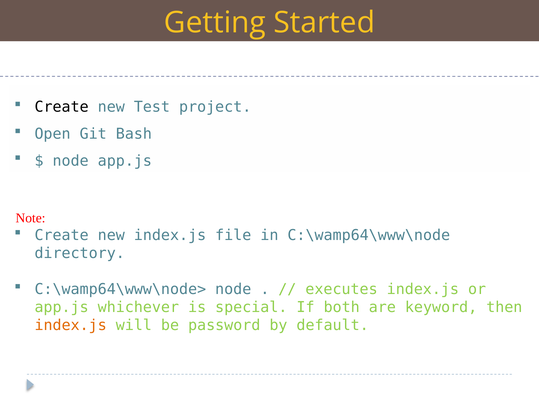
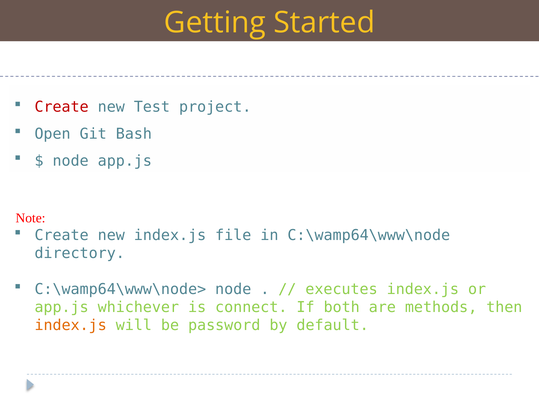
Create at (62, 107) colour: black -> red
special: special -> connect
keyword: keyword -> methods
